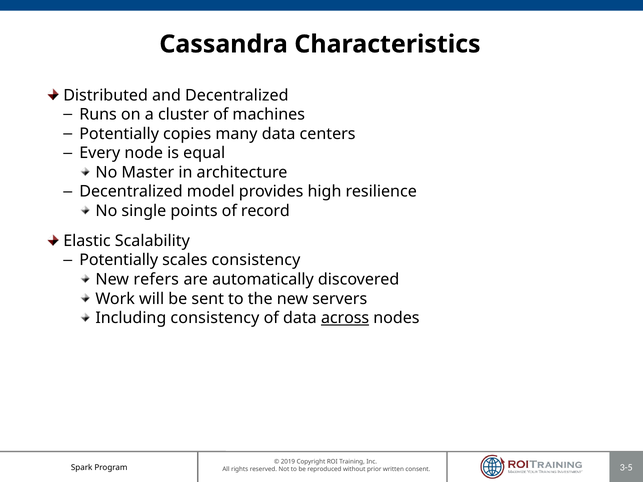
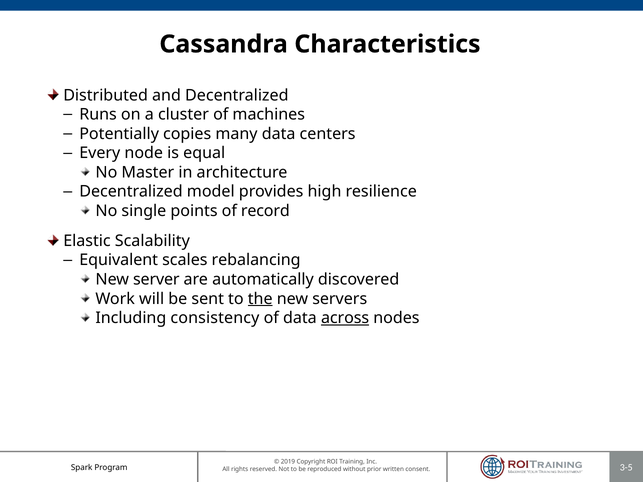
Potentially at (119, 260): Potentially -> Equivalent
scales consistency: consistency -> rebalancing
refers: refers -> server
the underline: none -> present
